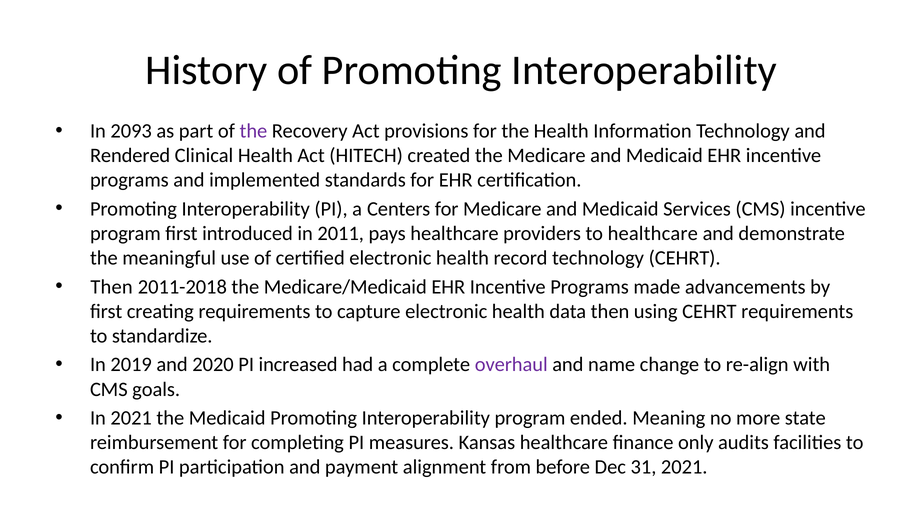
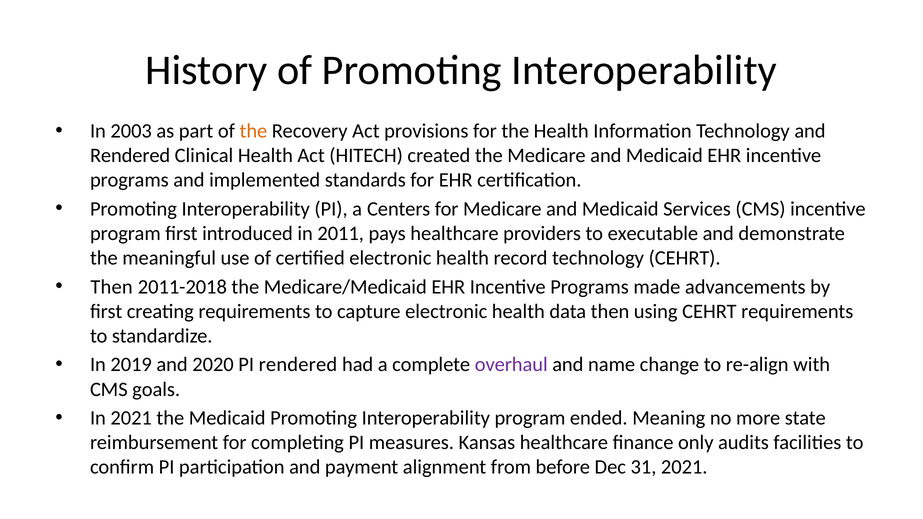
2093: 2093 -> 2003
the at (253, 131) colour: purple -> orange
to healthcare: healthcare -> executable
PI increased: increased -> rendered
